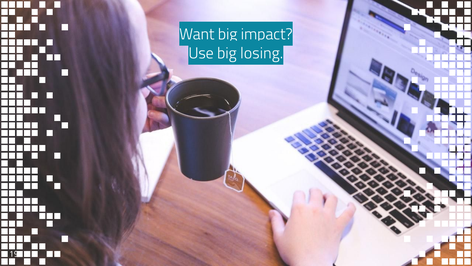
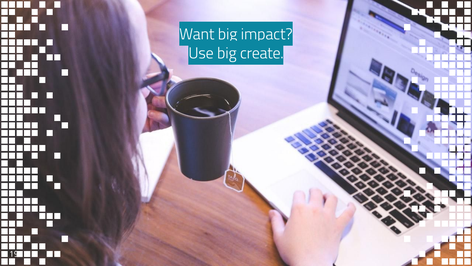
losing: losing -> create
